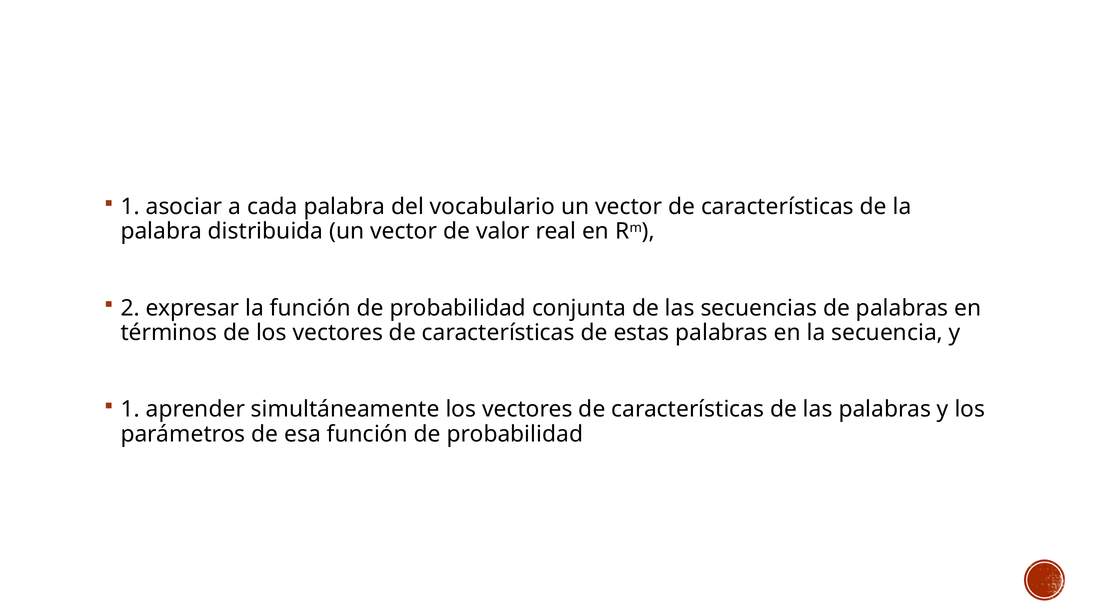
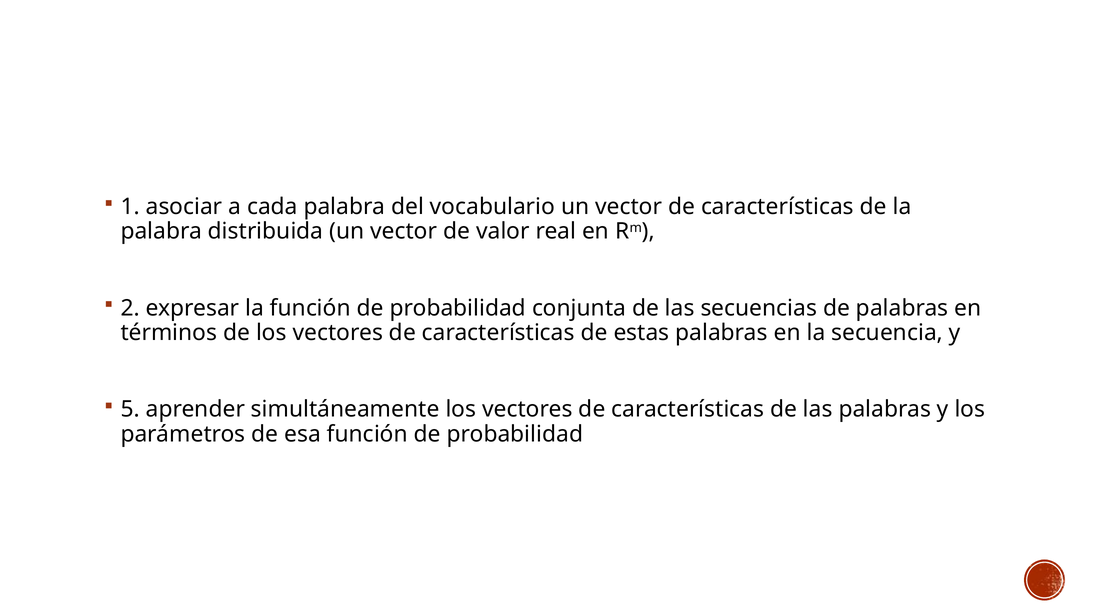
1 at (130, 409): 1 -> 5
